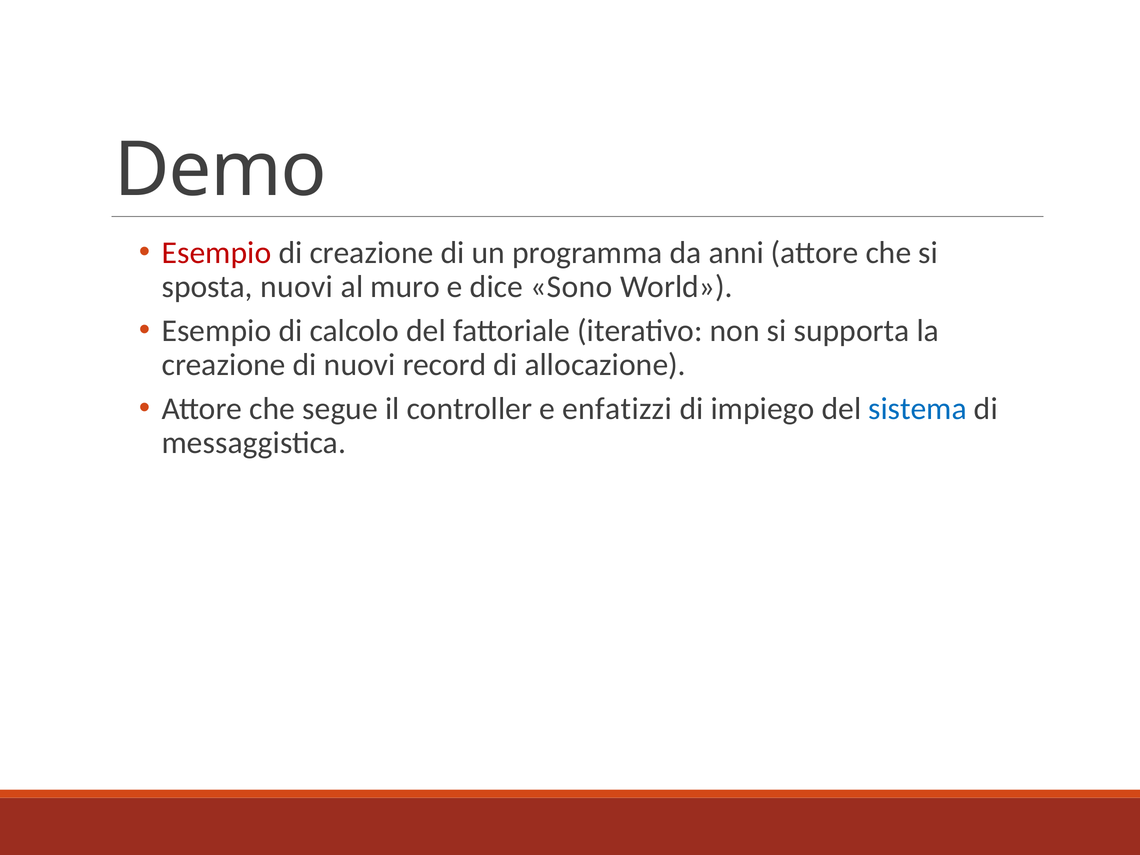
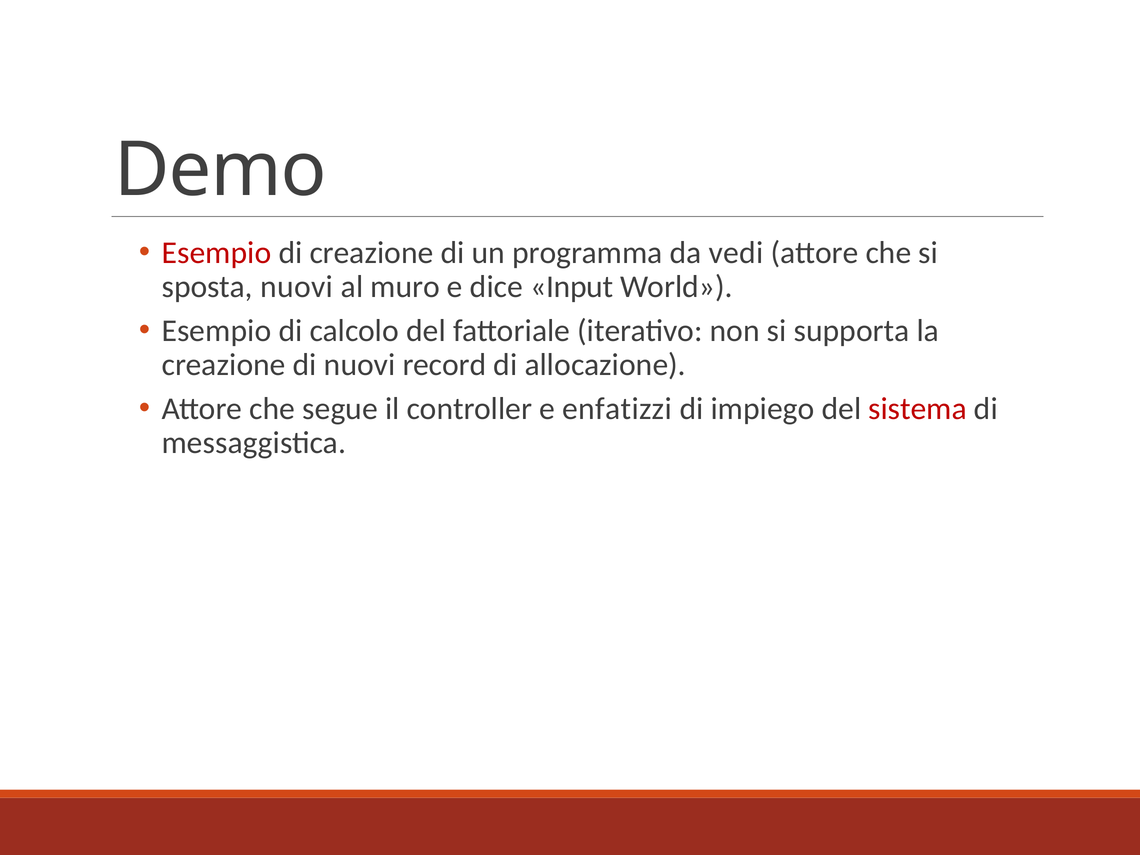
anni: anni -> vedi
Sono: Sono -> Input
sistema colour: blue -> red
